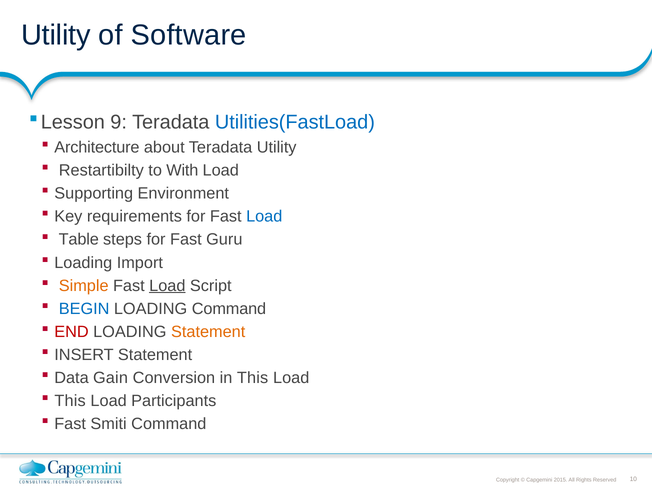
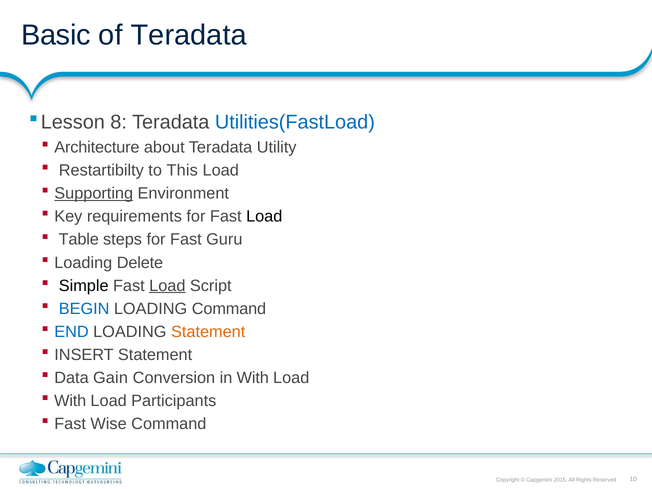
Utility at (56, 35): Utility -> Basic
of Software: Software -> Teradata
9: 9 -> 8
With: With -> This
Supporting underline: none -> present
Load at (264, 217) colour: blue -> black
Import: Import -> Delete
Simple colour: orange -> black
END colour: red -> blue
in This: This -> With
This at (70, 401): This -> With
Smiti: Smiti -> Wise
